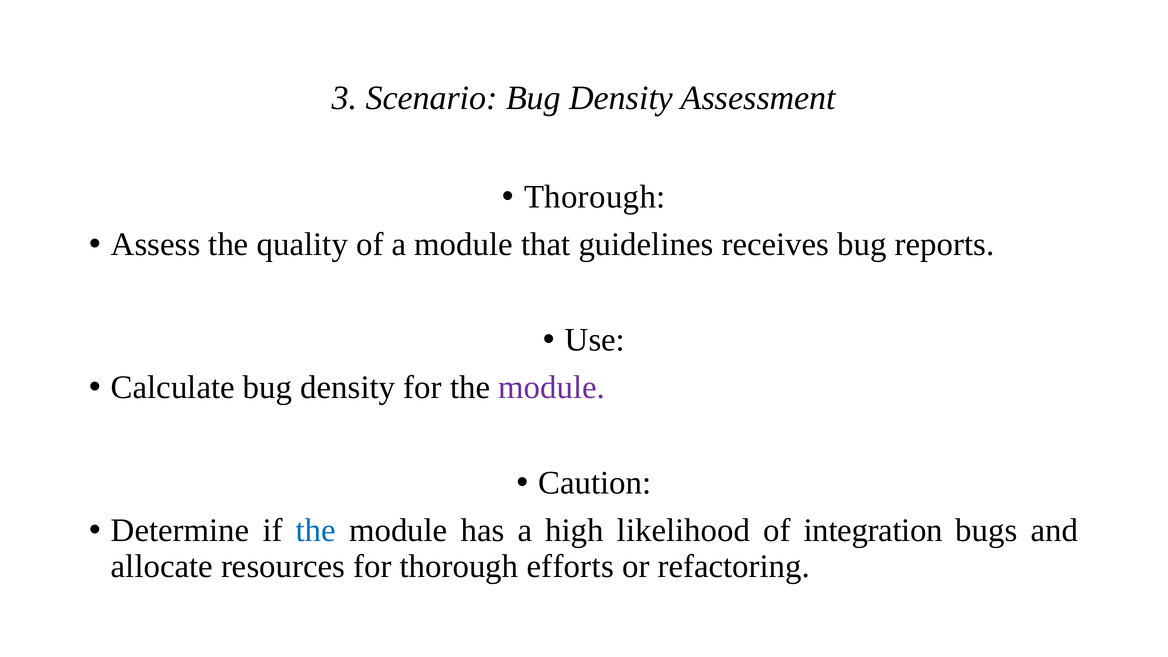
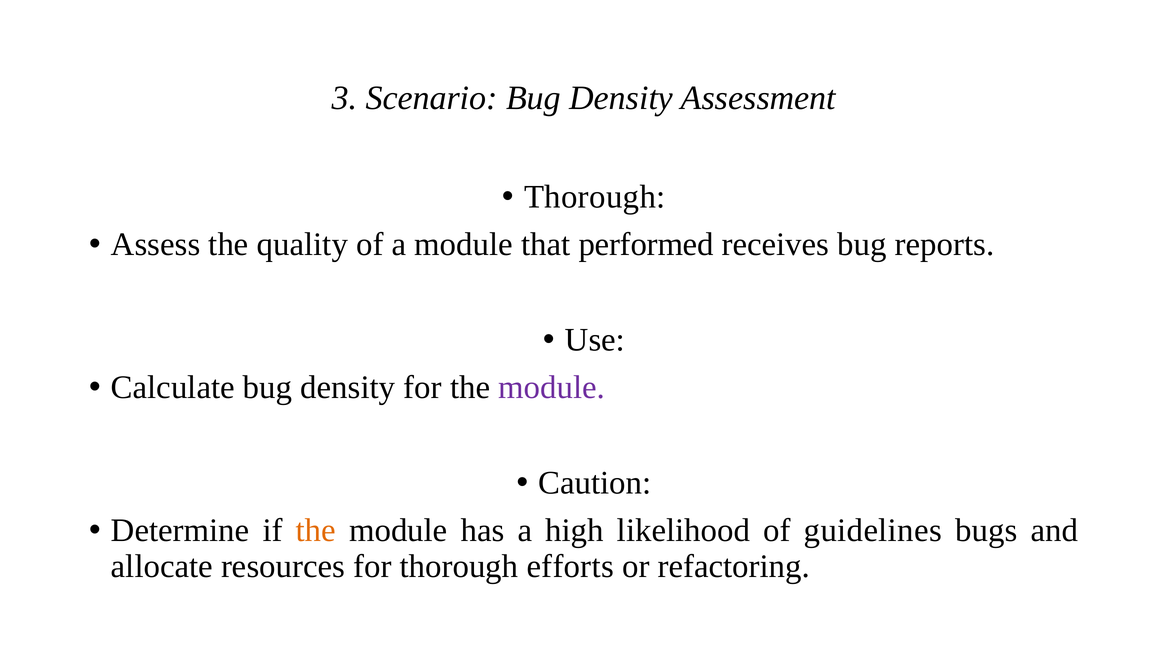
guidelines: guidelines -> performed
the at (316, 531) colour: blue -> orange
integration: integration -> guidelines
